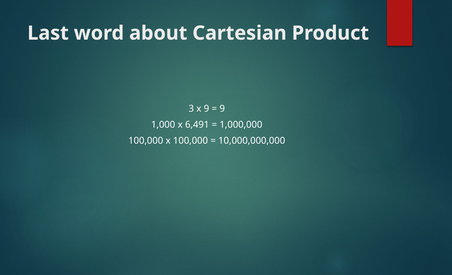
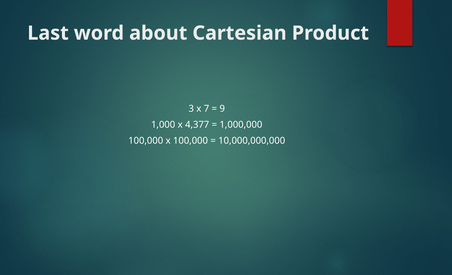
x 9: 9 -> 7
6,491: 6,491 -> 4,377
